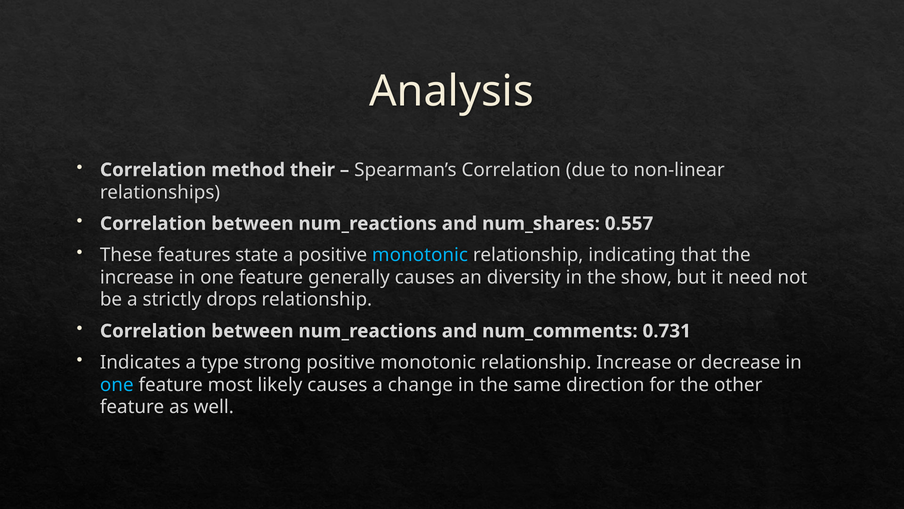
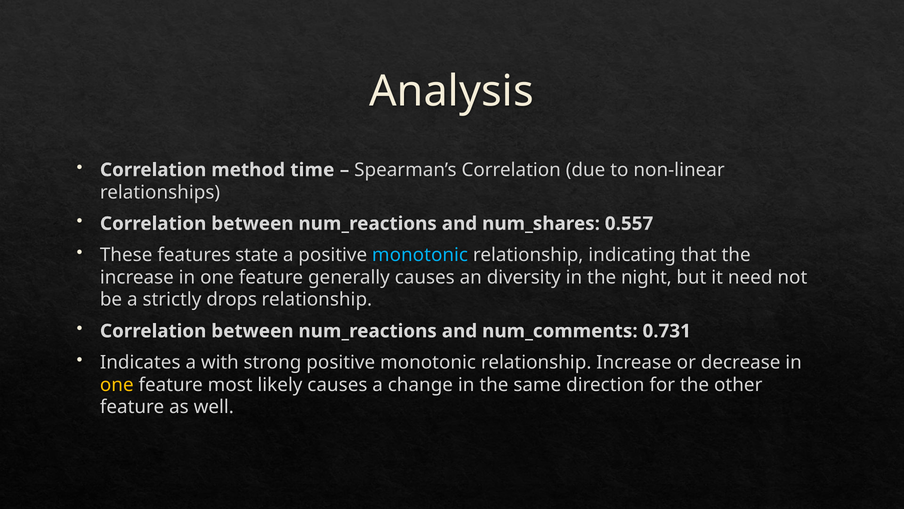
their: their -> time
show: show -> night
type: type -> with
one at (117, 384) colour: light blue -> yellow
